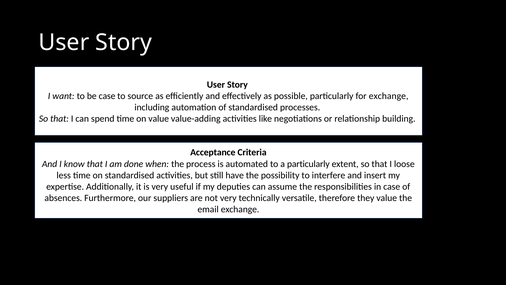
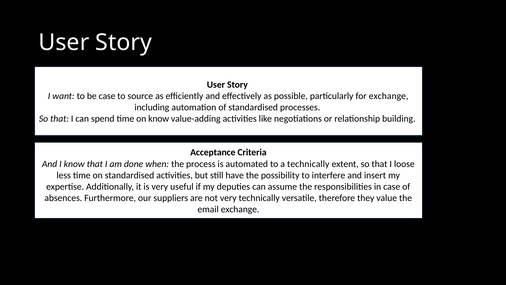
on value: value -> know
a particularly: particularly -> technically
